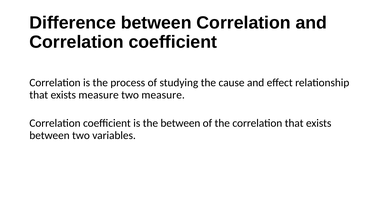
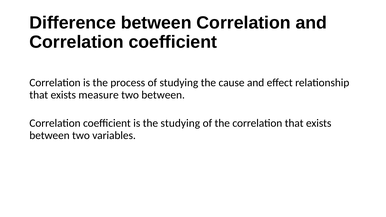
two measure: measure -> between
the between: between -> studying
